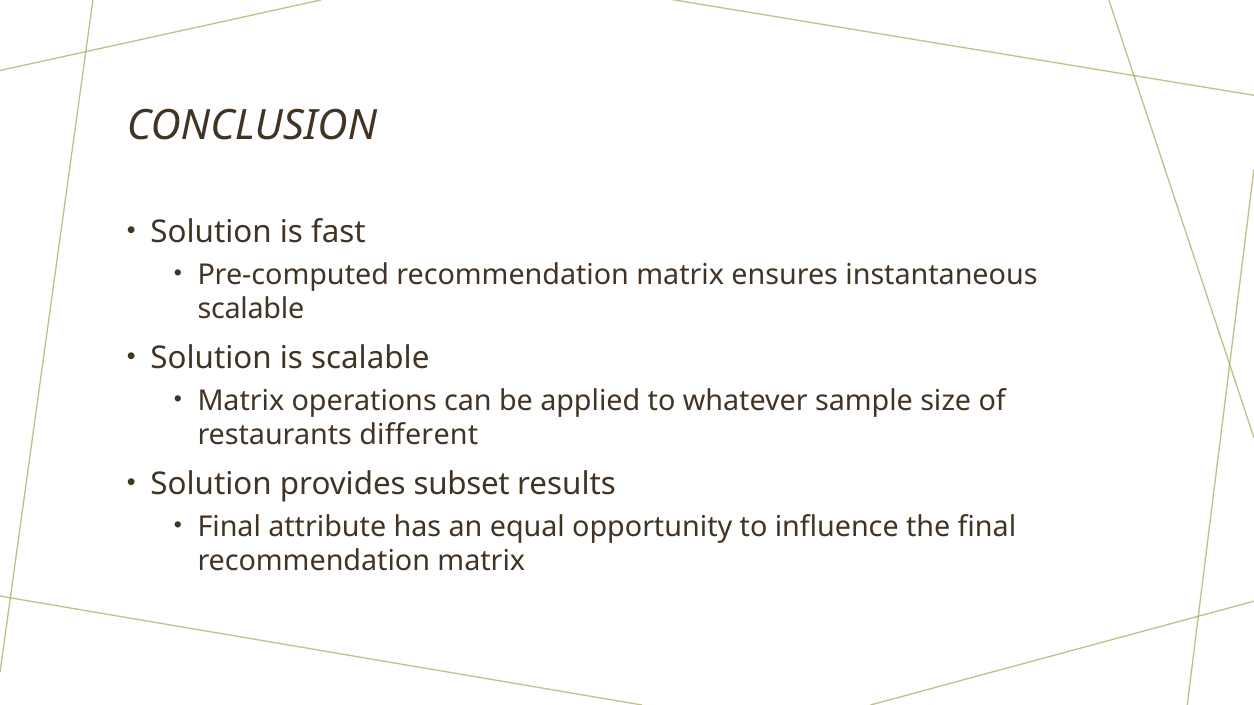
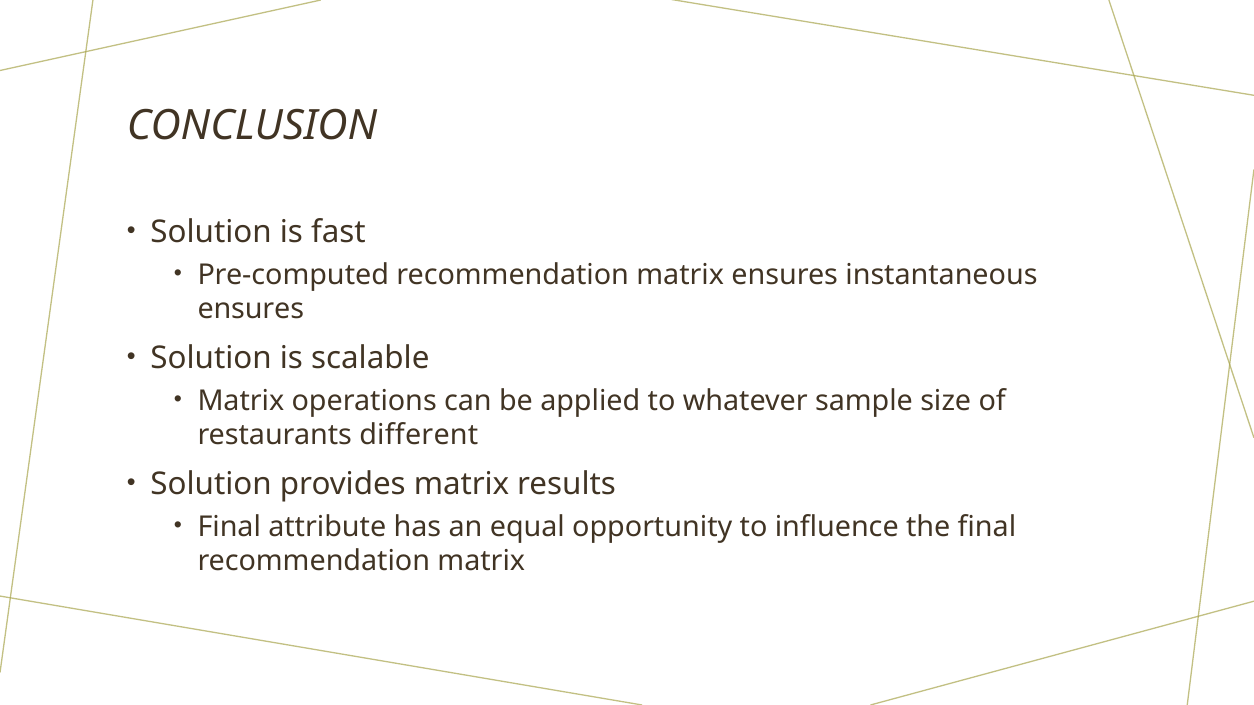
scalable at (251, 309): scalable -> ensures
provides subset: subset -> matrix
